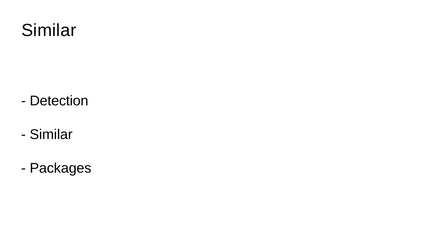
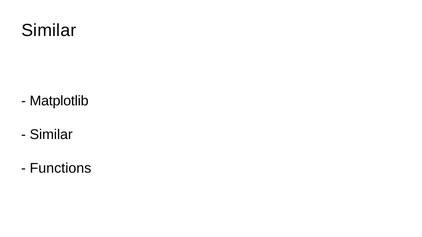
Detection: Detection -> Matplotlib
Packages: Packages -> Functions
